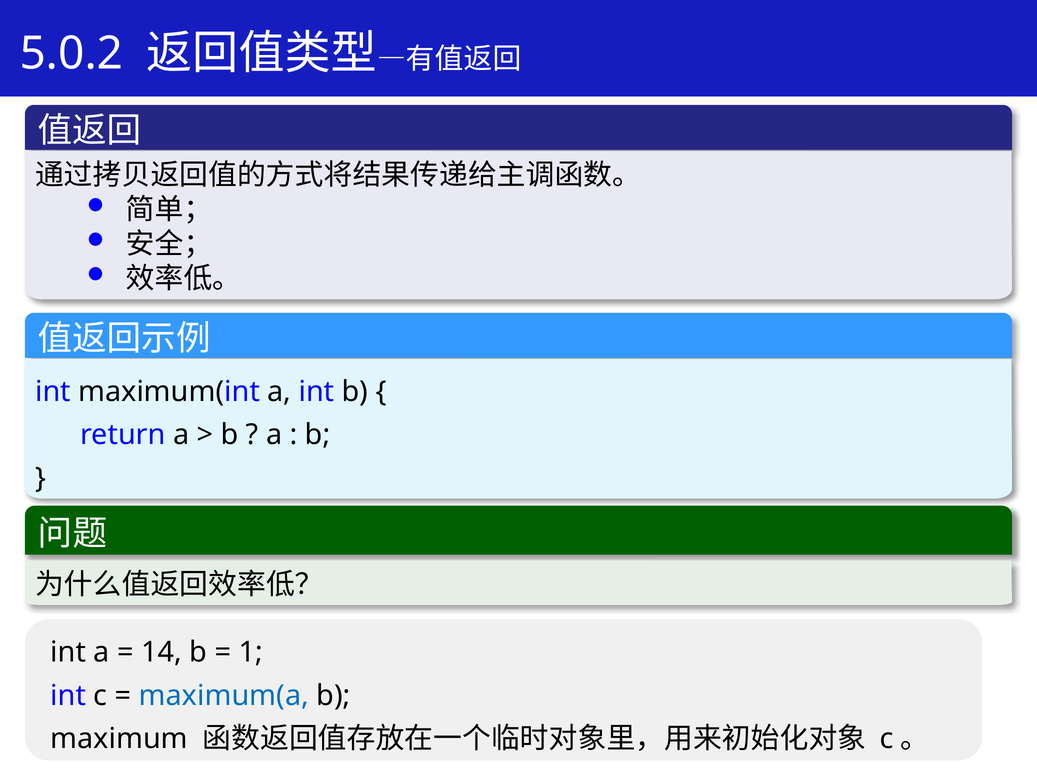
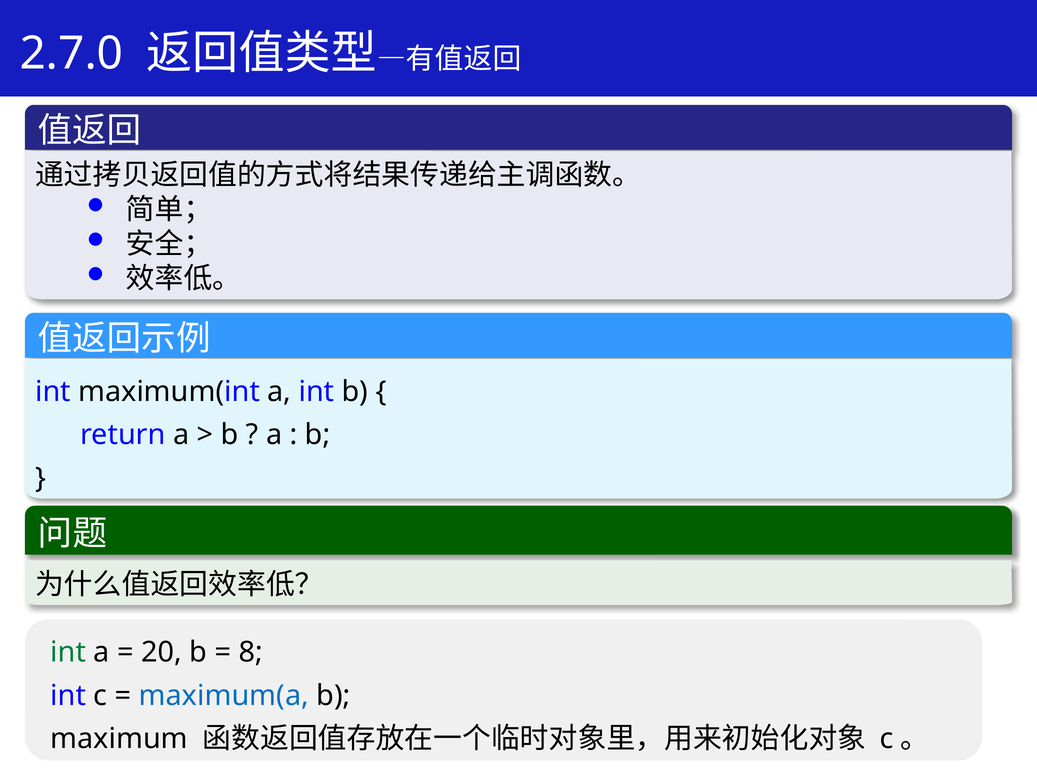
5.0.2: 5.0.2 -> 2.7.0
int at (68, 652) colour: black -> green
14: 14 -> 20
1: 1 -> 8
